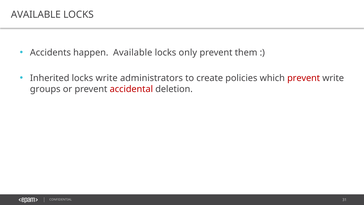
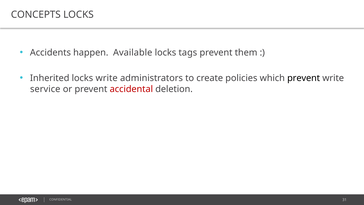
AVAILABLE at (36, 15): AVAILABLE -> CONCEPTS
only: only -> tags
prevent at (304, 78) colour: red -> black
groups: groups -> service
